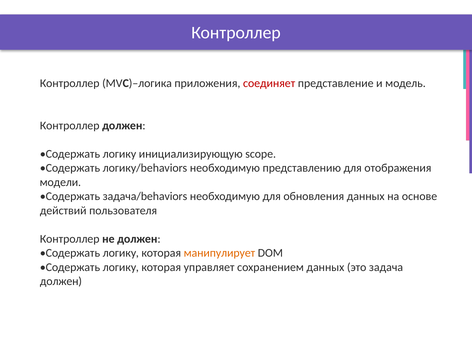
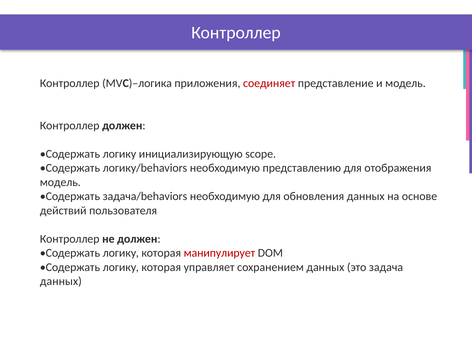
модели at (60, 182): модели -> модель
манипулирует colour: orange -> red
должен at (61, 281): должен -> данных
